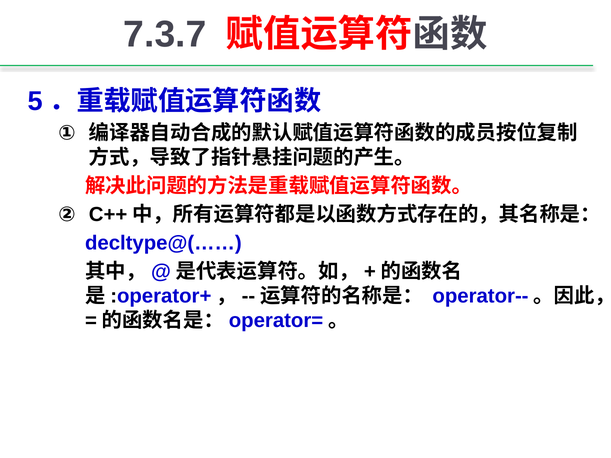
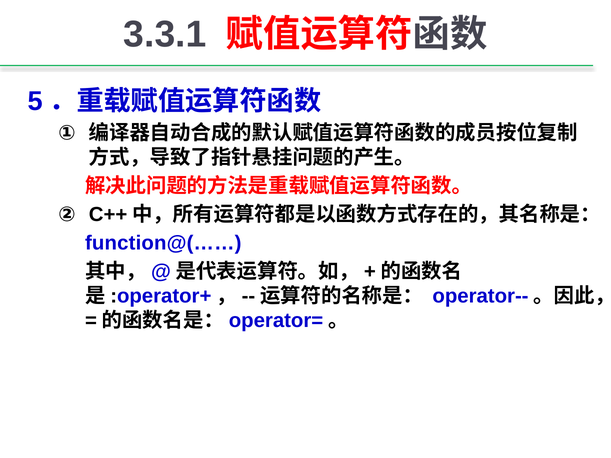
7.3.7: 7.3.7 -> 3.3.1
decltype@(……: decltype@(…… -> function@(……
